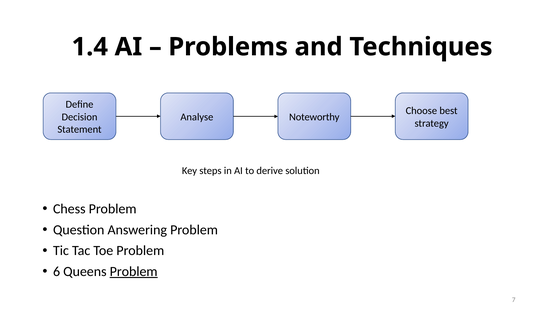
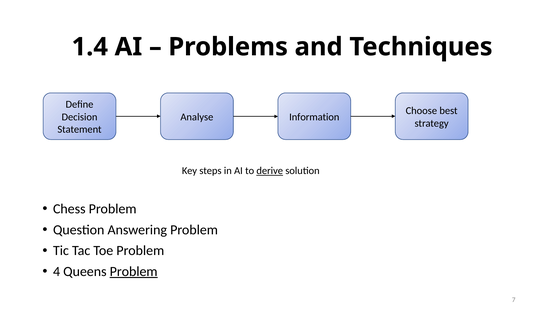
Noteworthy: Noteworthy -> Information
derive underline: none -> present
6: 6 -> 4
